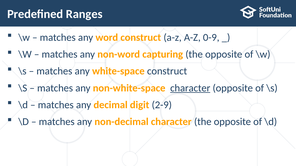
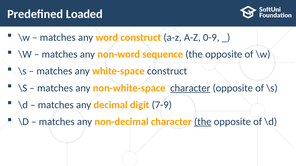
Ranges: Ranges -> Loaded
capturing: capturing -> sequence
2-9: 2-9 -> 7-9
the at (203, 122) underline: none -> present
